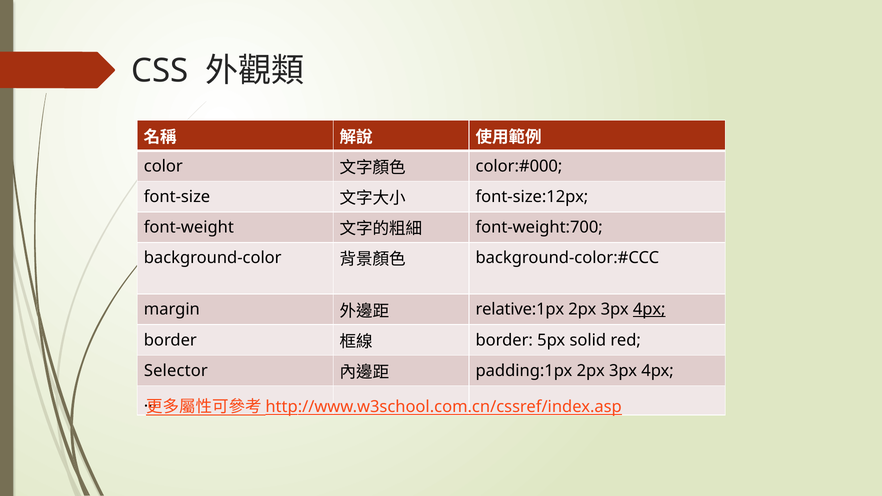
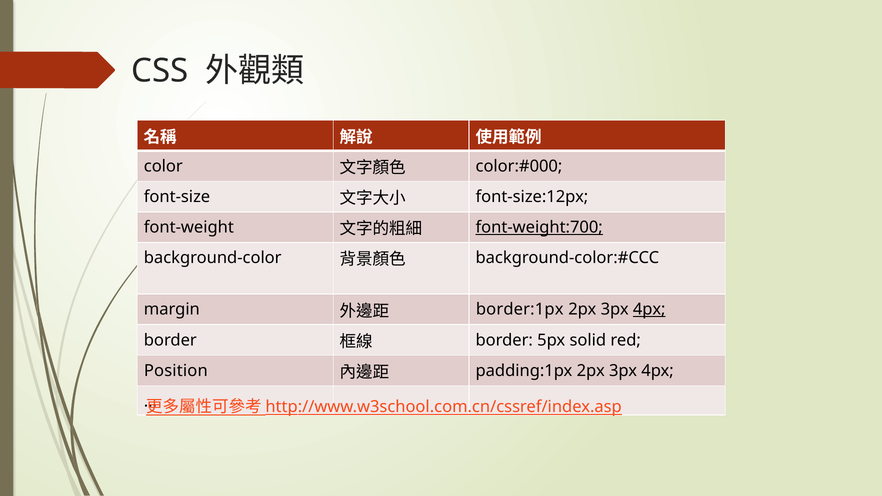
font-weight:700 underline: none -> present
relative:1px: relative:1px -> border:1px
Selector: Selector -> Position
